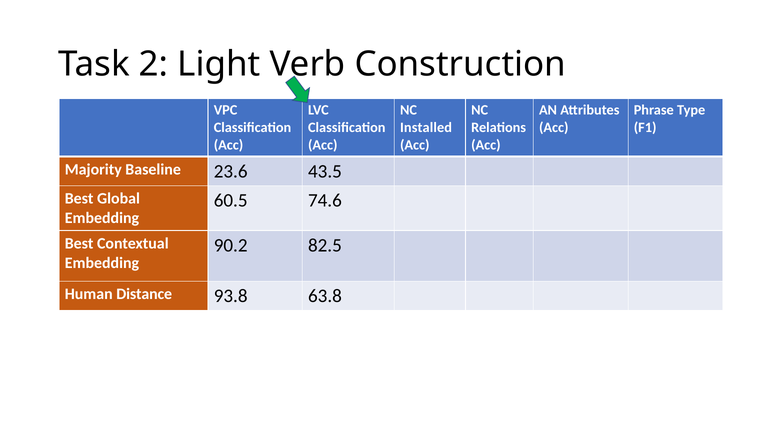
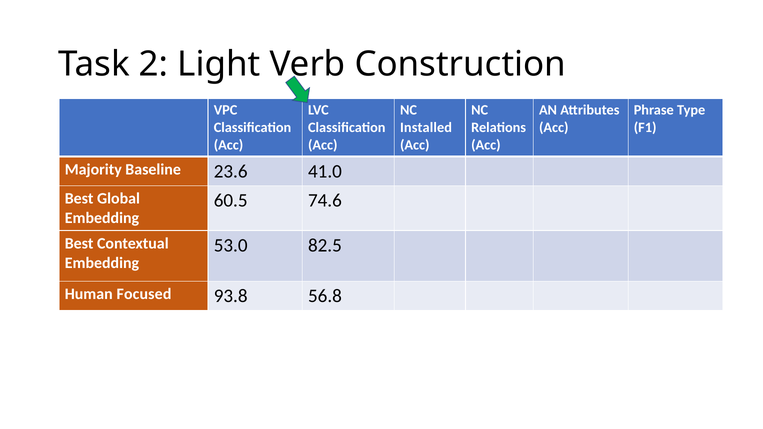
43.5: 43.5 -> 41.0
90.2: 90.2 -> 53.0
Distance: Distance -> Focused
63.8: 63.8 -> 56.8
